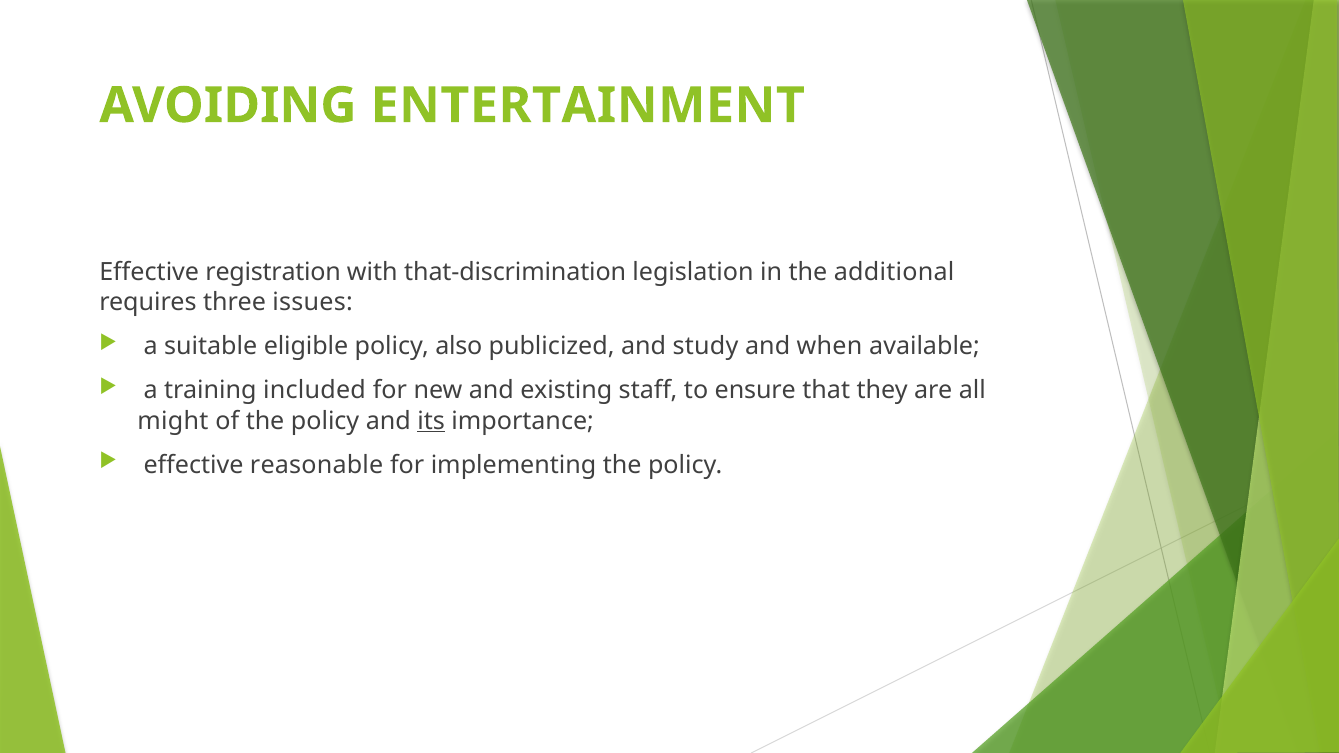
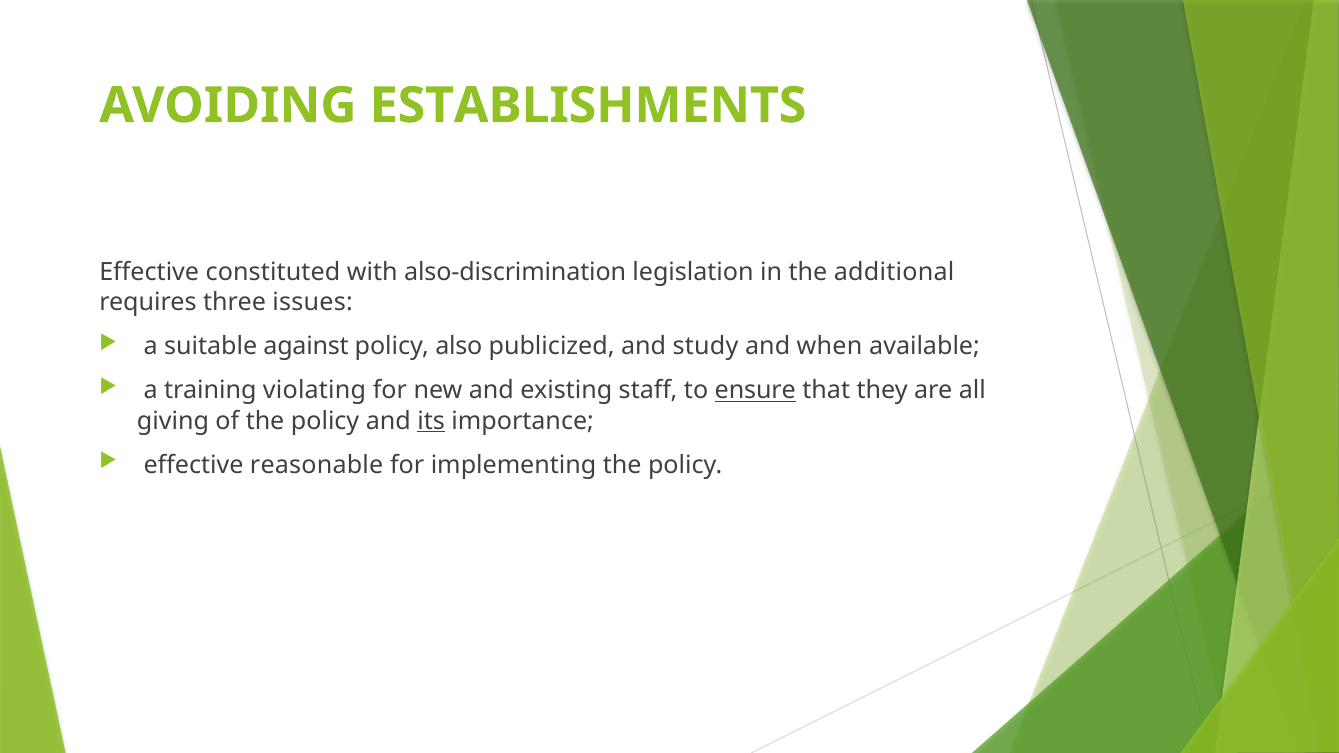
ENTERTAINMENT: ENTERTAINMENT -> ESTABLISHMENTS
registration: registration -> constituted
that-discrimination: that-discrimination -> also-discrimination
eligible: eligible -> against
included: included -> violating
ensure underline: none -> present
might: might -> giving
